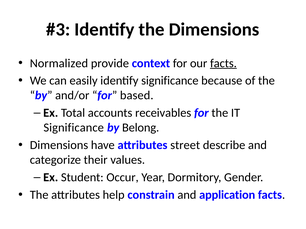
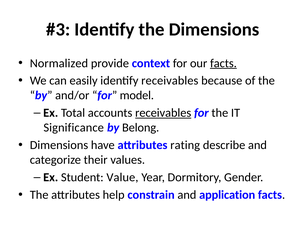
identify significance: significance -> receivables
based: based -> model
receivables at (163, 113) underline: none -> present
street: street -> rating
Occur: Occur -> Value
